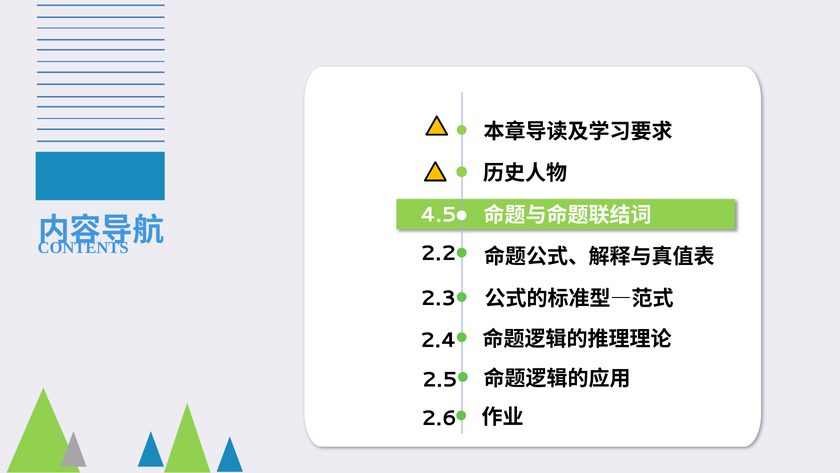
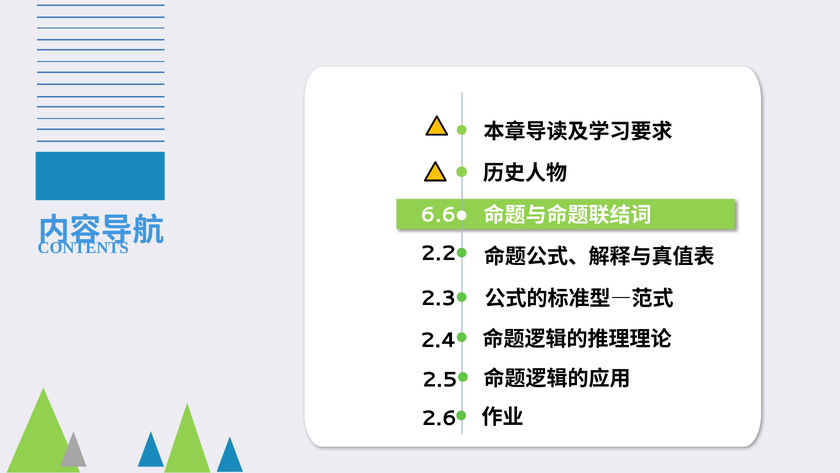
4.5: 4.5 -> 6.6
